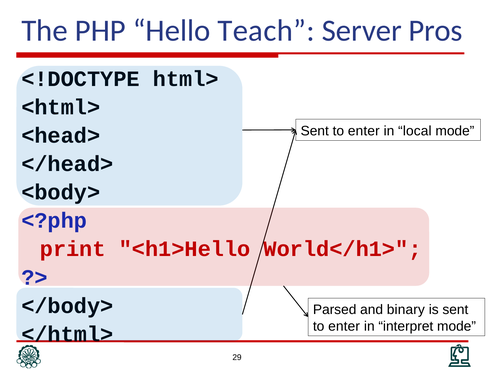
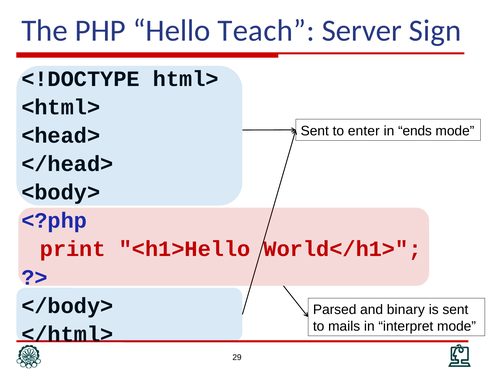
Pros: Pros -> Sign
local: local -> ends
enter at (344, 326): enter -> mails
